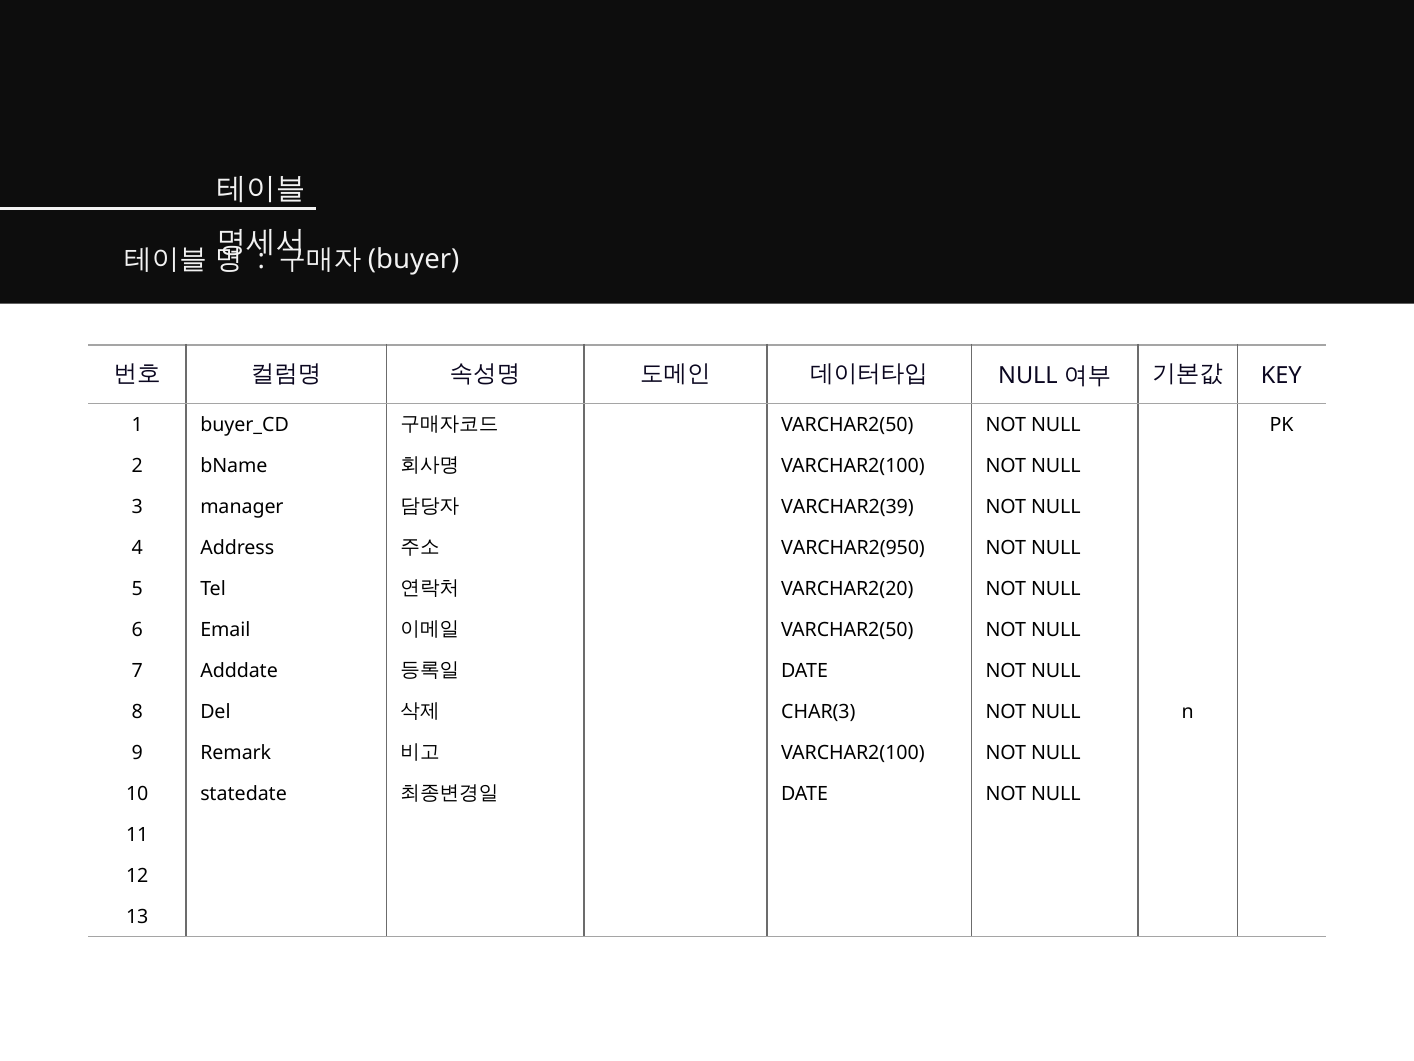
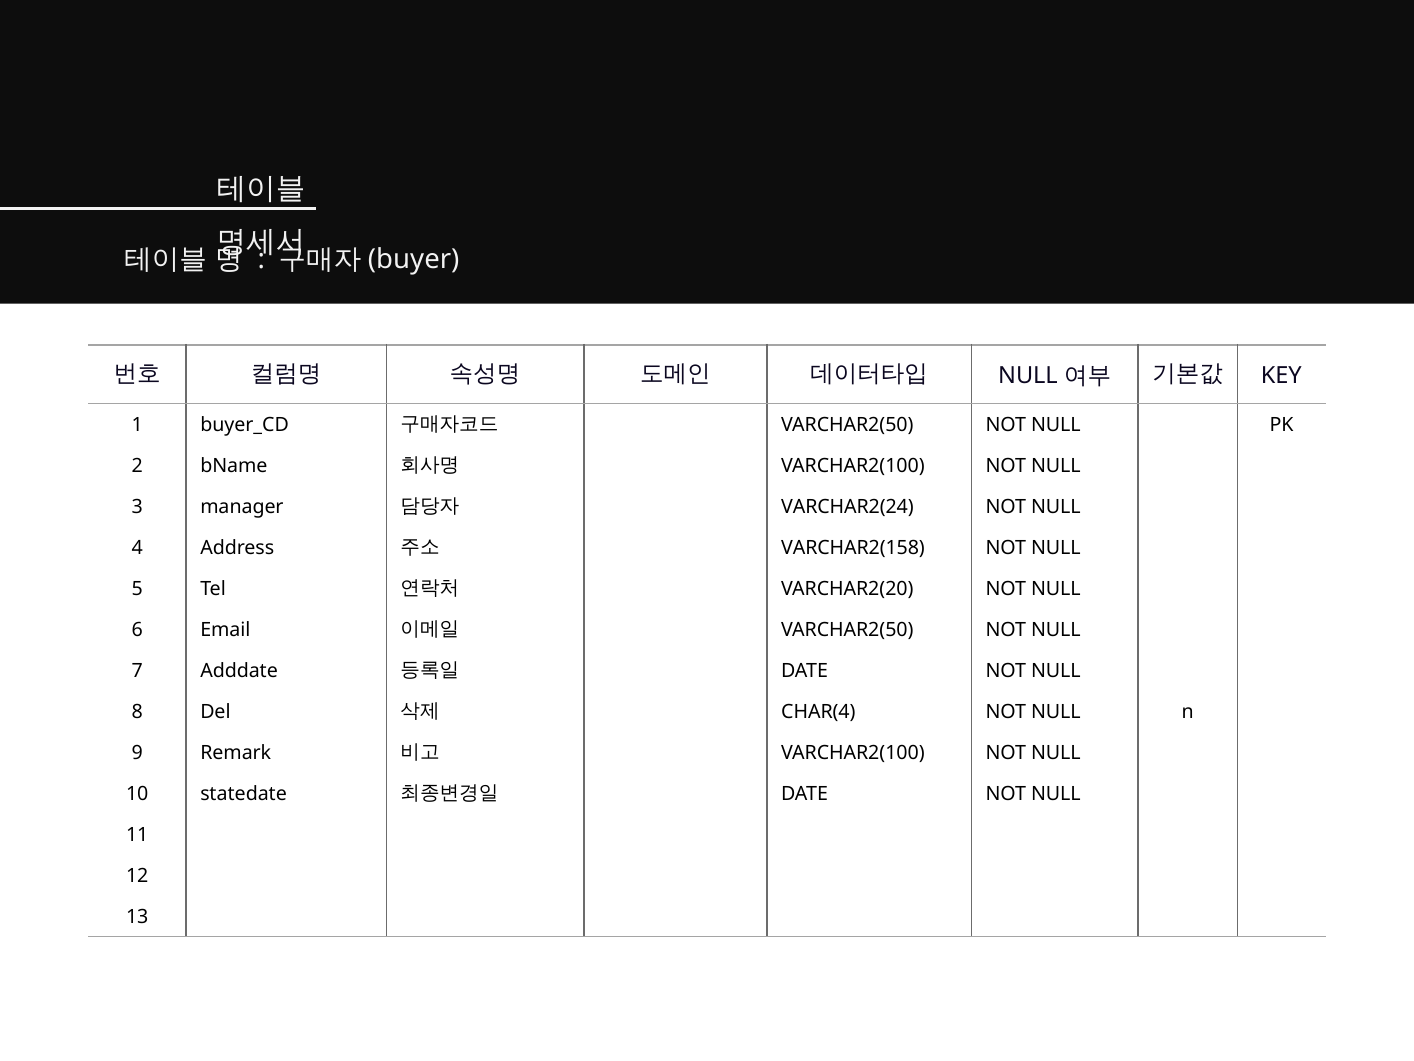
VARCHAR2(39: VARCHAR2(39 -> VARCHAR2(24
VARCHAR2(950: VARCHAR2(950 -> VARCHAR2(158
CHAR(3: CHAR(3 -> CHAR(4
